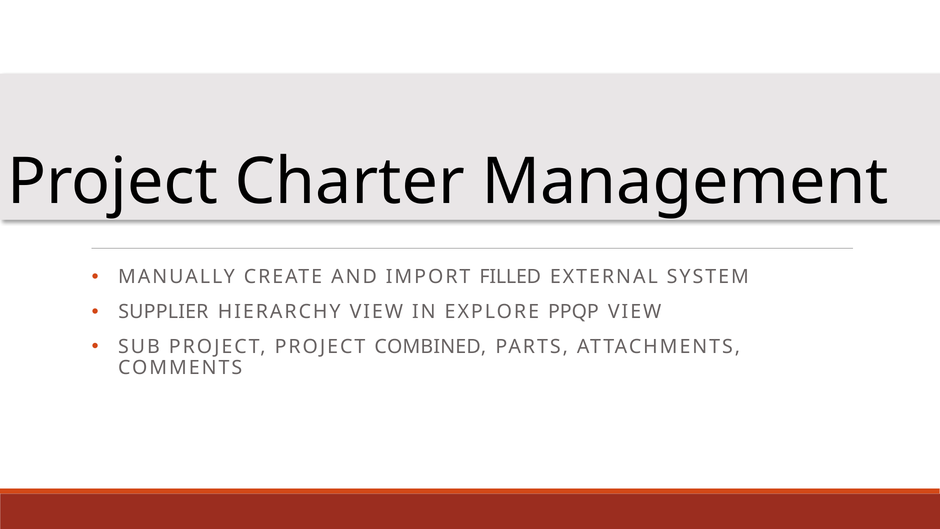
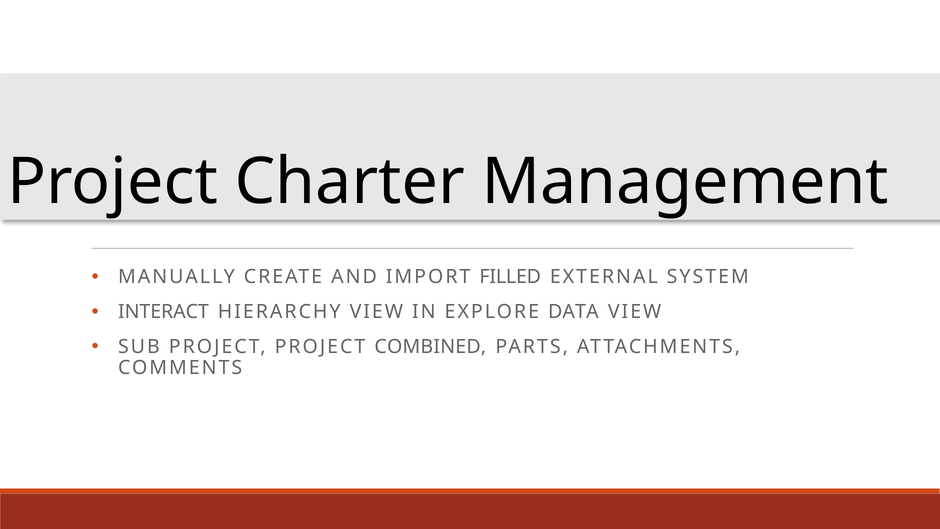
SUPPLIER: SUPPLIER -> INTERACT
PPQP: PPQP -> DATA
